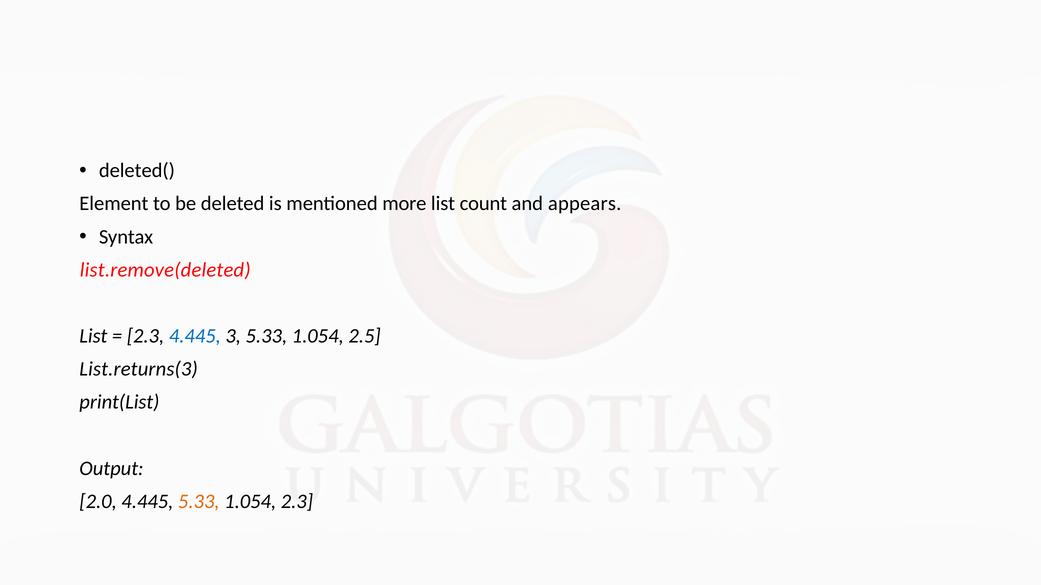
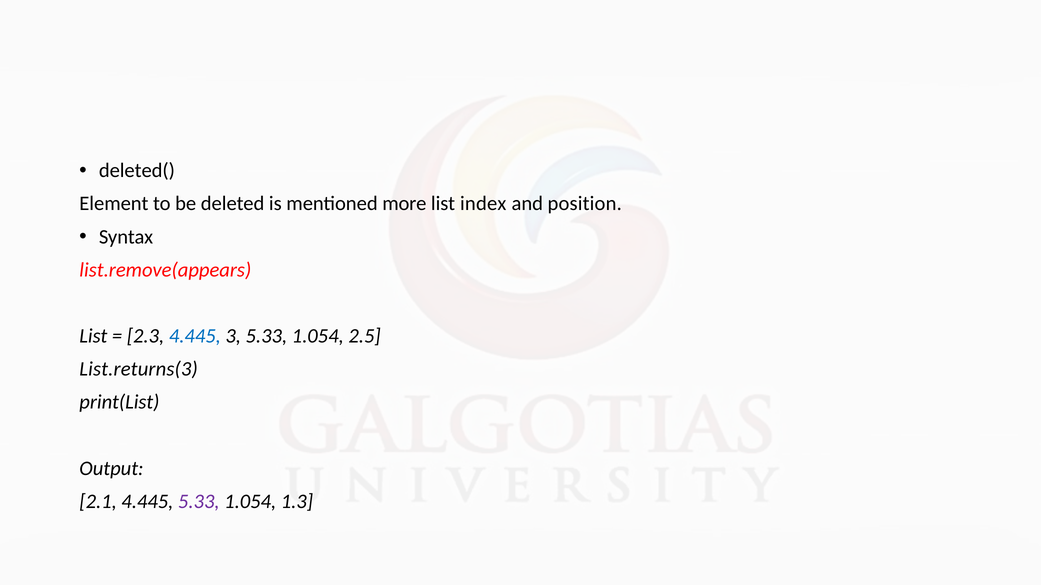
count: count -> index
appears: appears -> position
list.remove(deleted: list.remove(deleted -> list.remove(appears
2.0: 2.0 -> 2.1
5.33 at (199, 502) colour: orange -> purple
1.054 2.3: 2.3 -> 1.3
